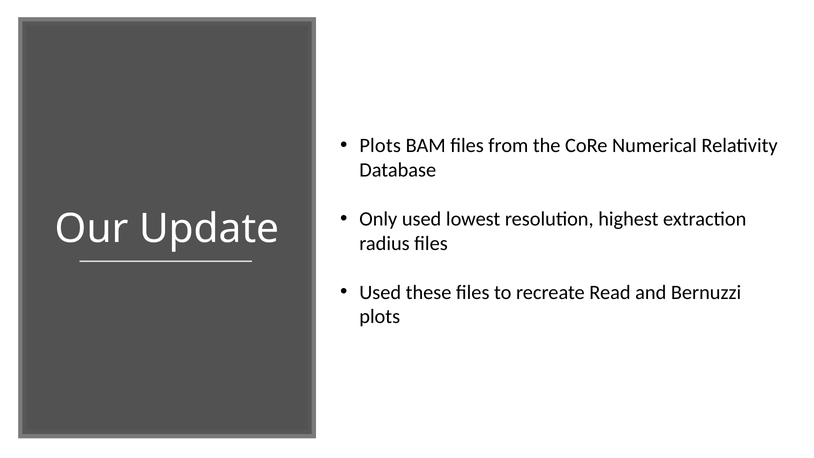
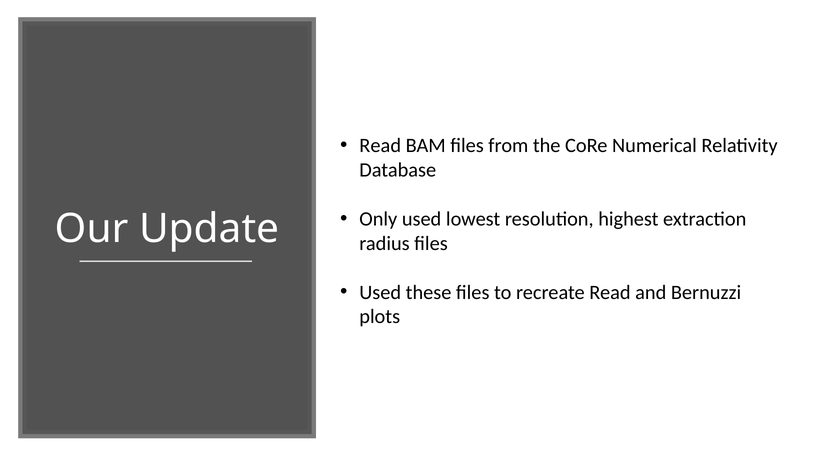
Plots at (380, 146): Plots -> Read
